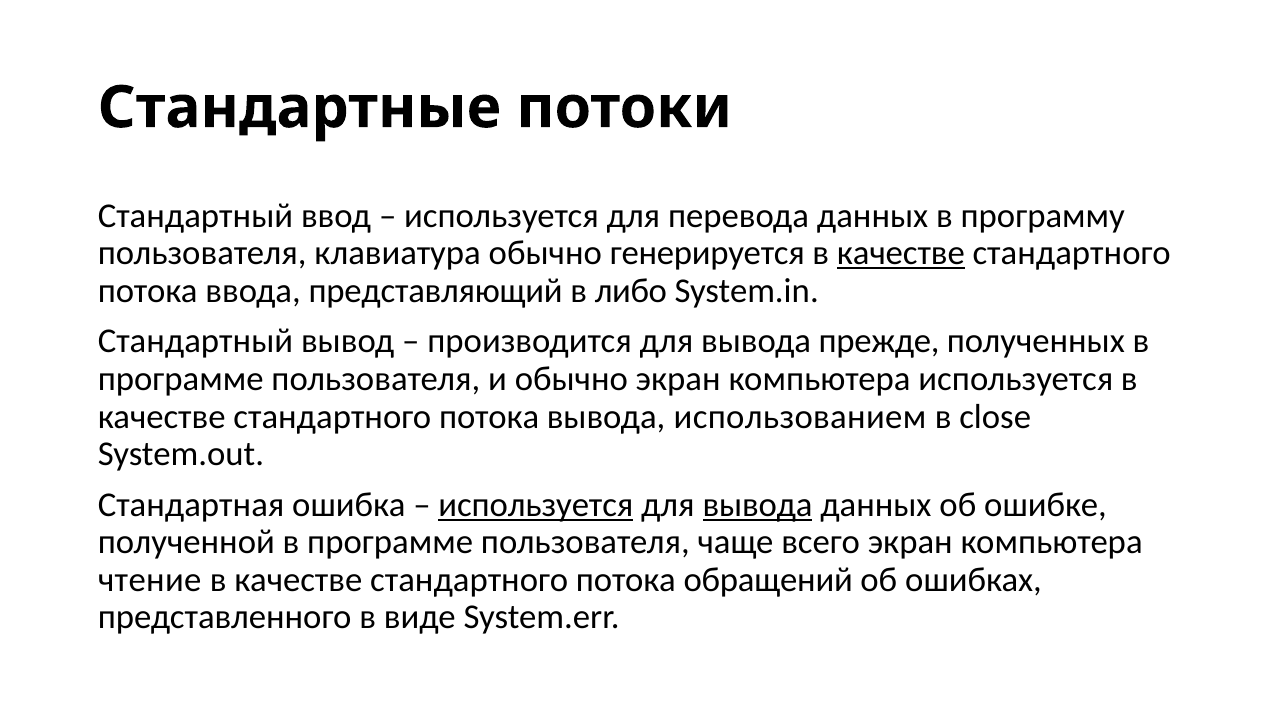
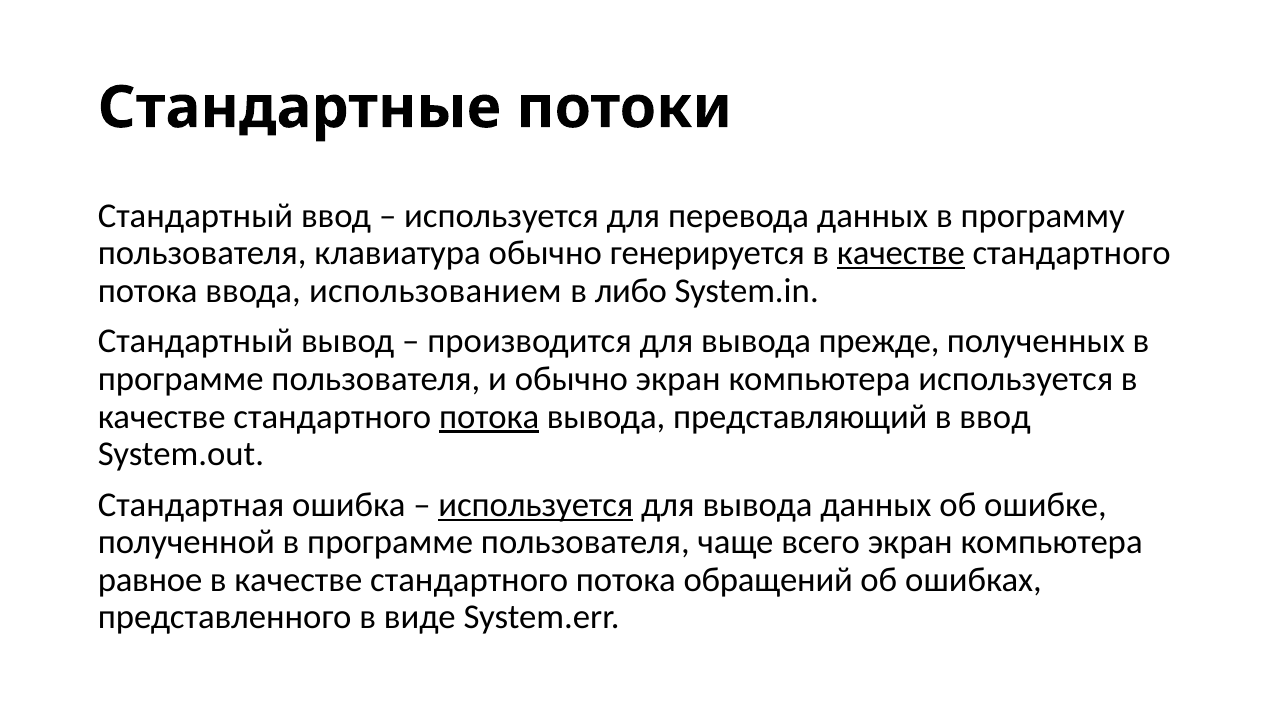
представляющий: представляющий -> использованием
потока at (489, 416) underline: none -> present
использованием: использованием -> представляющий
в close: close -> ввод
вывода at (758, 505) underline: present -> none
чтение: чтение -> равное
